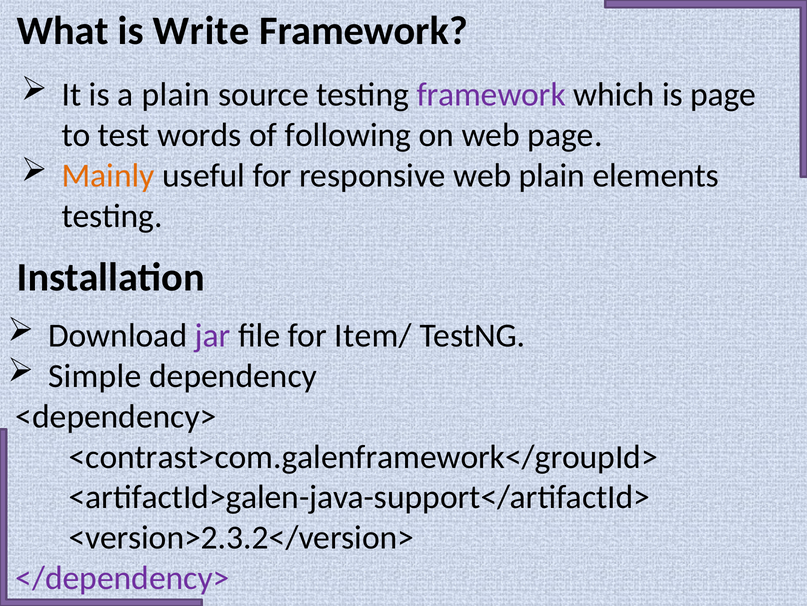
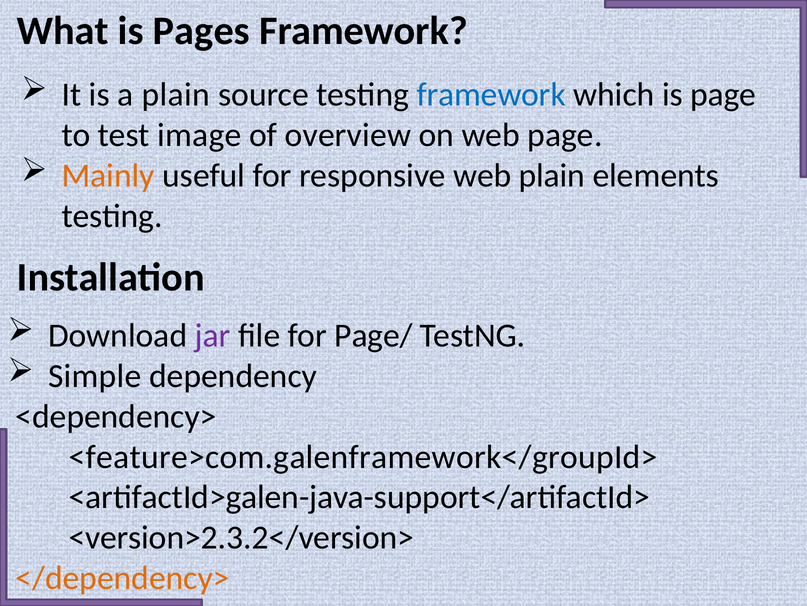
Write: Write -> Pages
framework at (491, 95) colour: purple -> blue
words: words -> image
following: following -> overview
Item/: Item/ -> Page/
<contrast>com.galenframework</groupId>: <contrast>com.galenframework</groupId> -> <feature>com.galenframework</groupId>
</dependency> colour: purple -> orange
